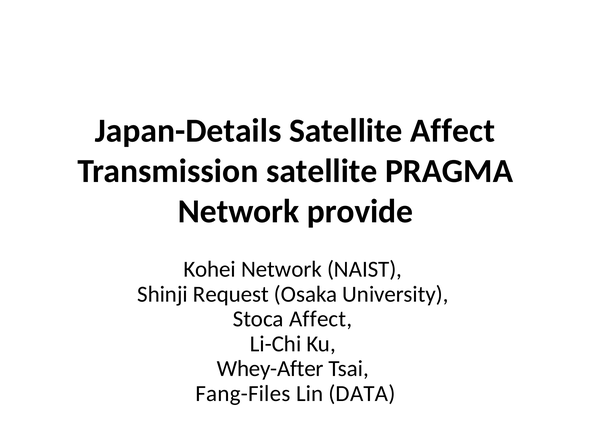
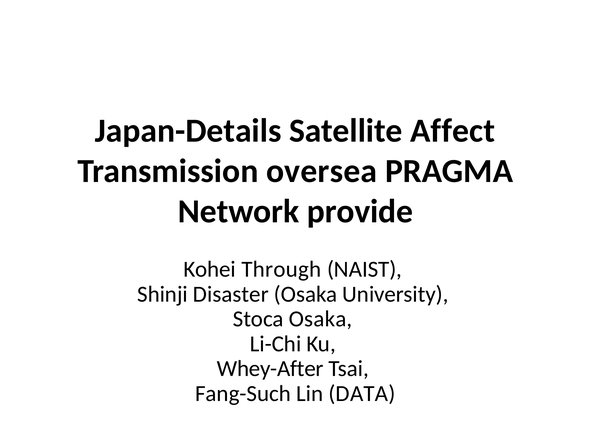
Transmission satellite: satellite -> oversea
Kohei Network: Network -> Through
Request: Request -> Disaster
Stoca Affect: Affect -> Osaka
Fang-Files: Fang-Files -> Fang-Such
